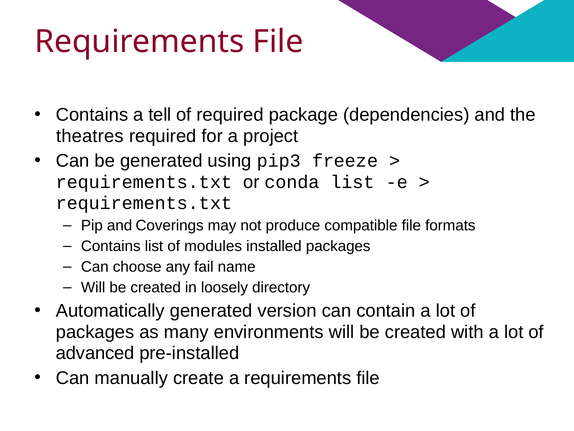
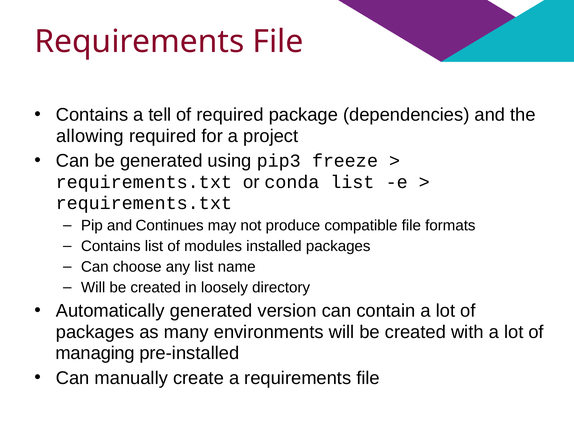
theatres: theatres -> allowing
Coverings: Coverings -> Continues
any fail: fail -> list
advanced: advanced -> managing
